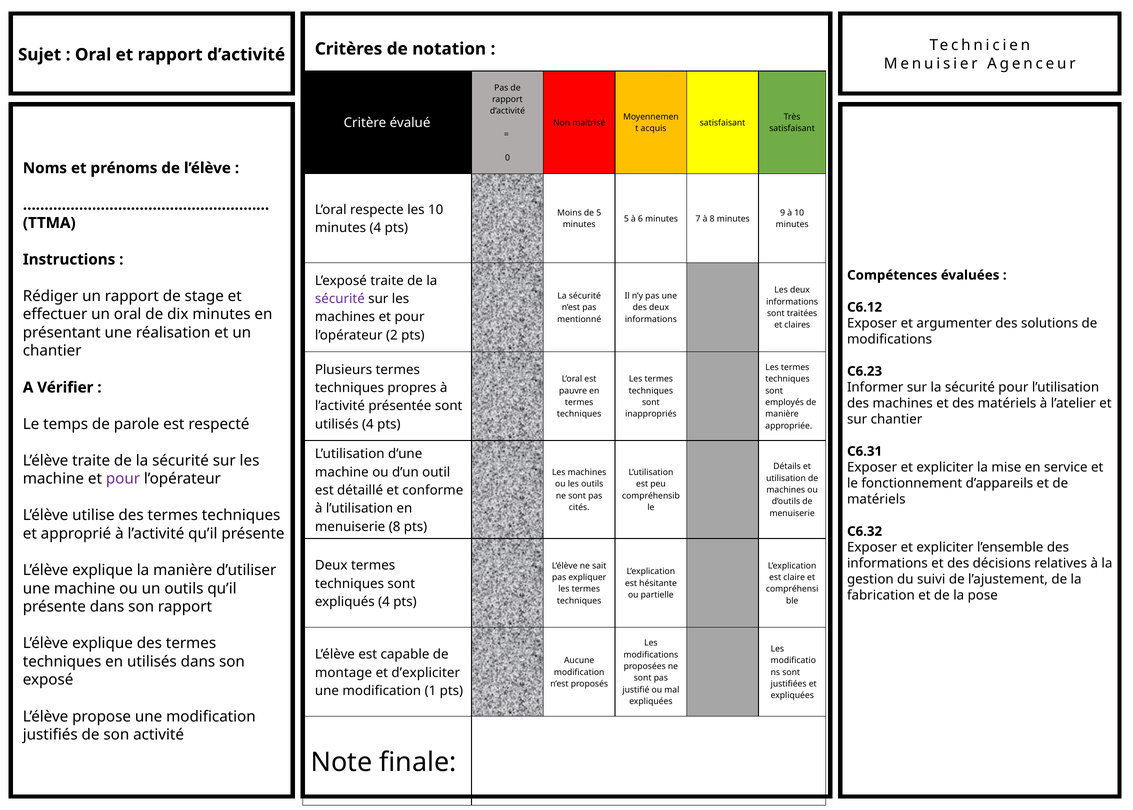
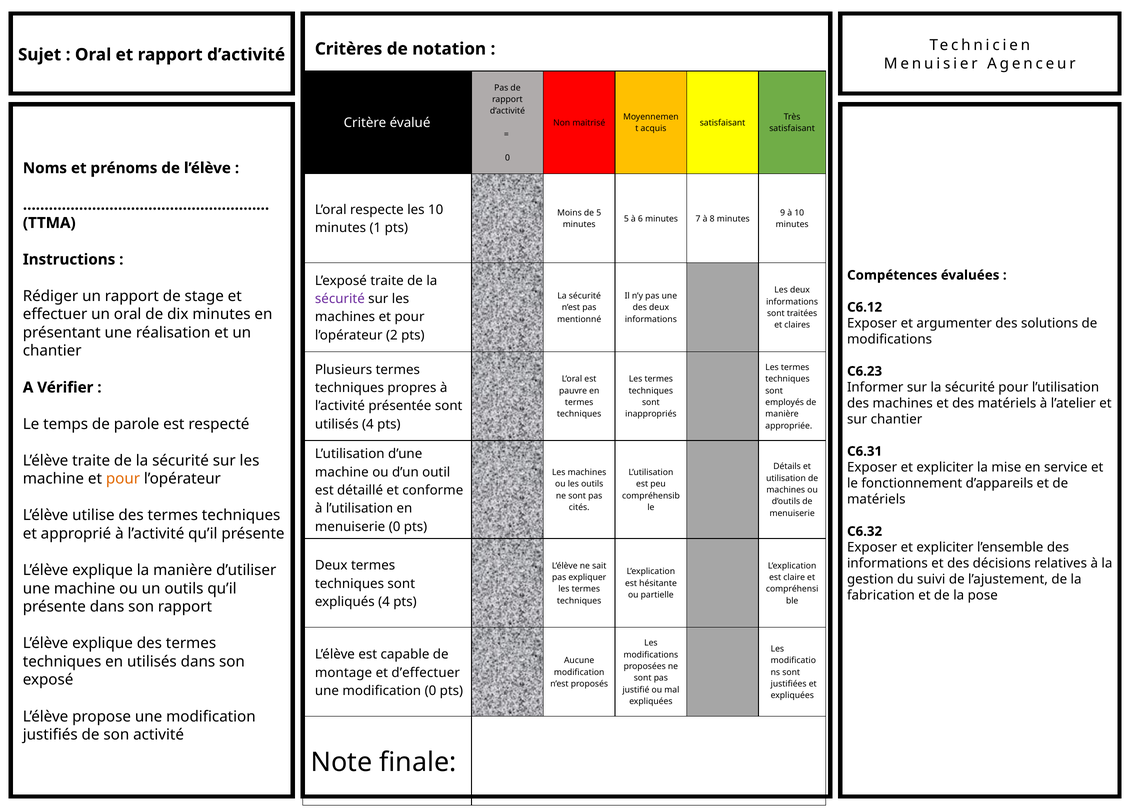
minutes 4: 4 -> 1
pour at (123, 478) colour: purple -> orange
menuiserie 8: 8 -> 0
d’expliciter: d’expliciter -> d’effectuer
modification 1: 1 -> 0
